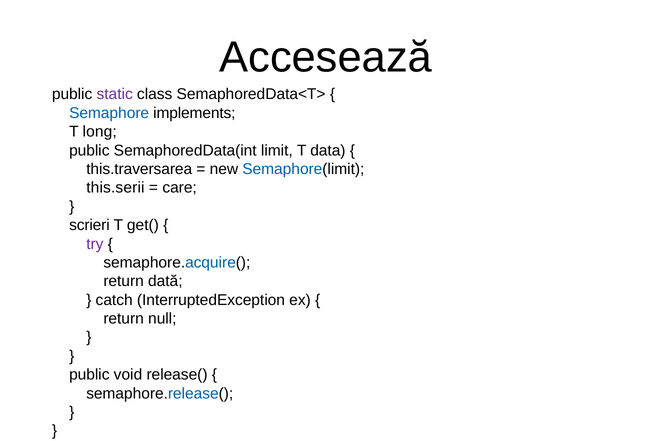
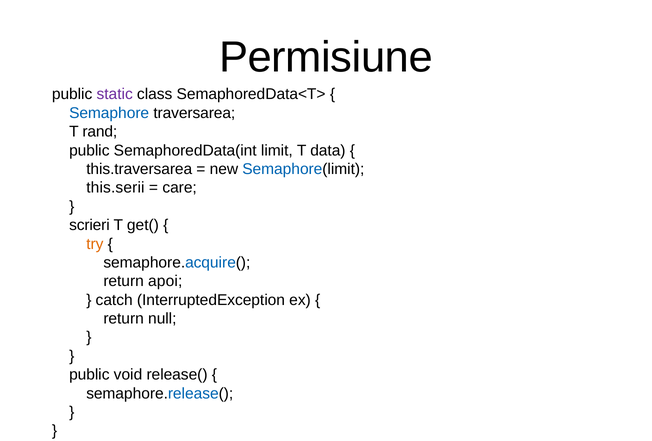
Accesează: Accesează -> Permisiune
implements: implements -> traversarea
long: long -> rand
try colour: purple -> orange
dată: dată -> apoi
